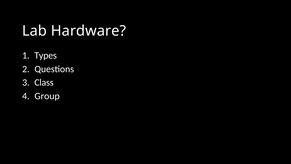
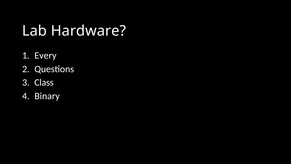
Types: Types -> Every
Group: Group -> Binary
